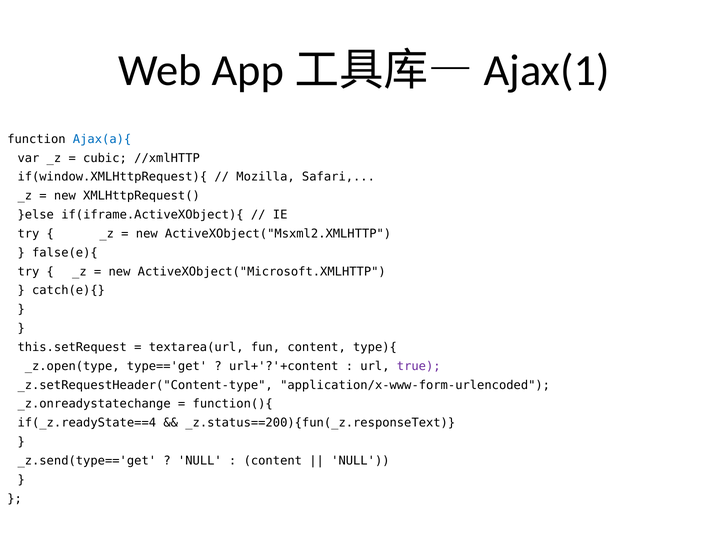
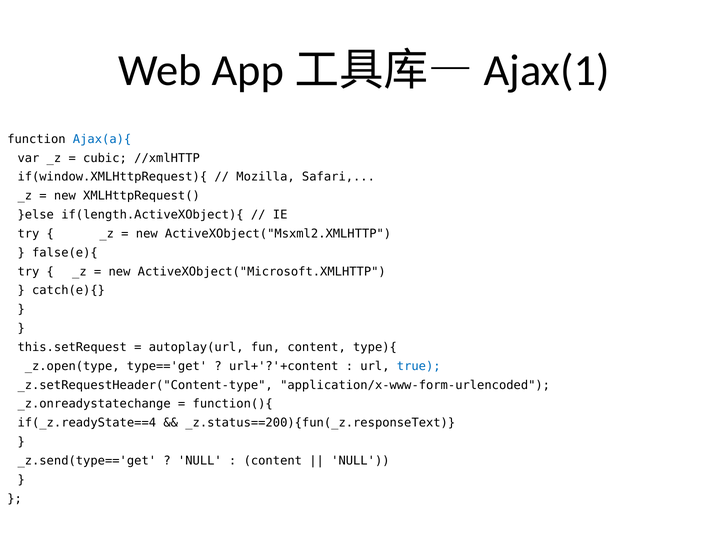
if(iframe.ActiveXObject){: if(iframe.ActiveXObject){ -> if(length.ActiveXObject){
textarea(url: textarea(url -> autoplay(url
true colour: purple -> blue
